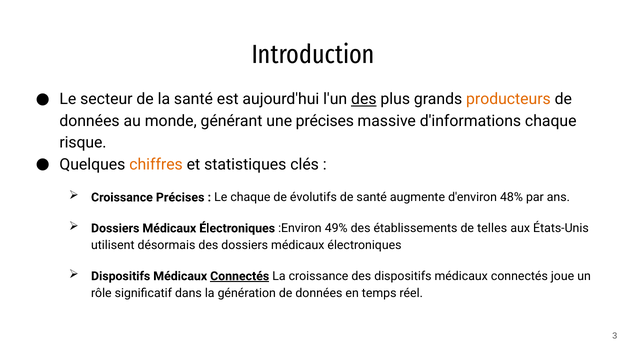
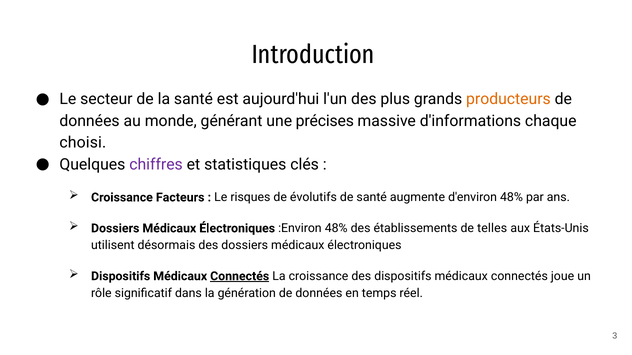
des at (364, 99) underline: present -> none
risque: risque -> choisi
chiffres colour: orange -> purple
Croissance Précises: Précises -> Facteurs
Le chaque: chaque -> risques
:Environ 49%: 49% -> 48%
